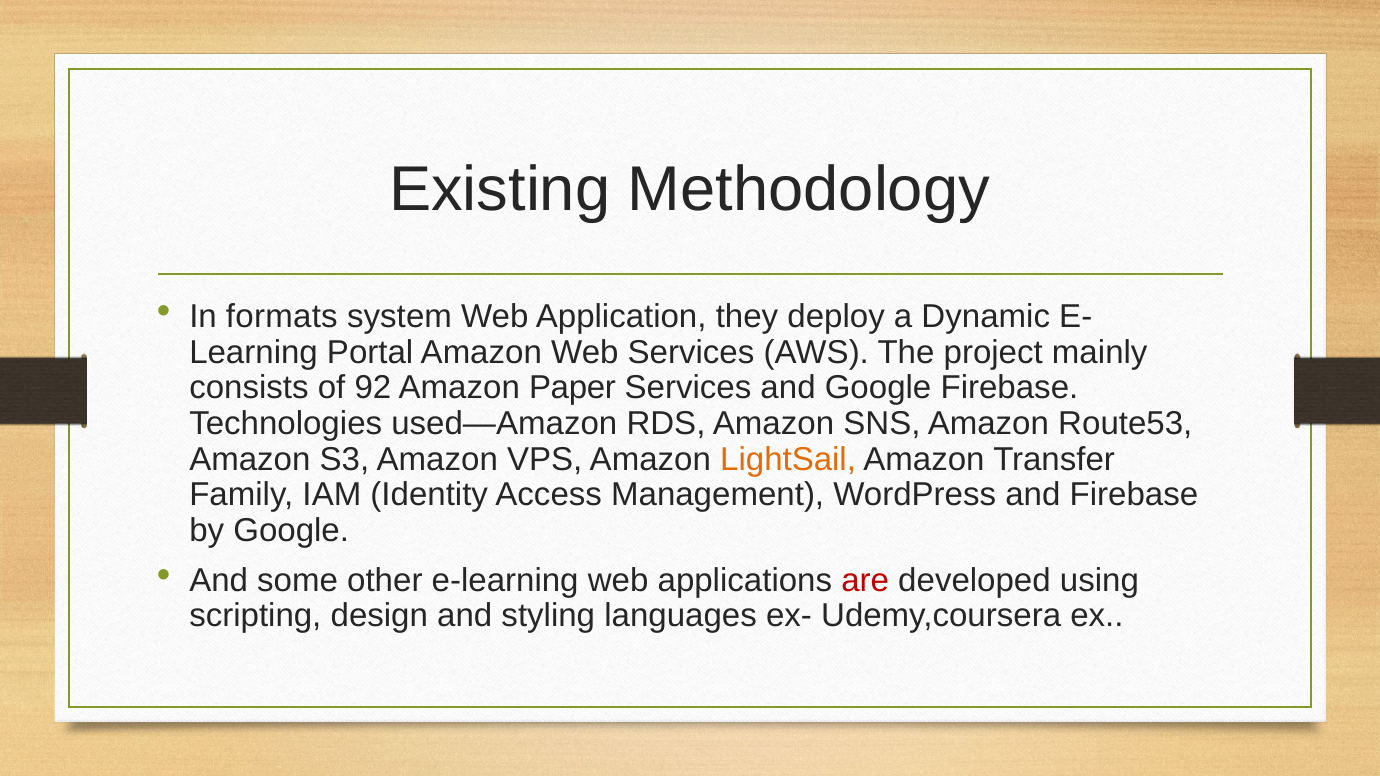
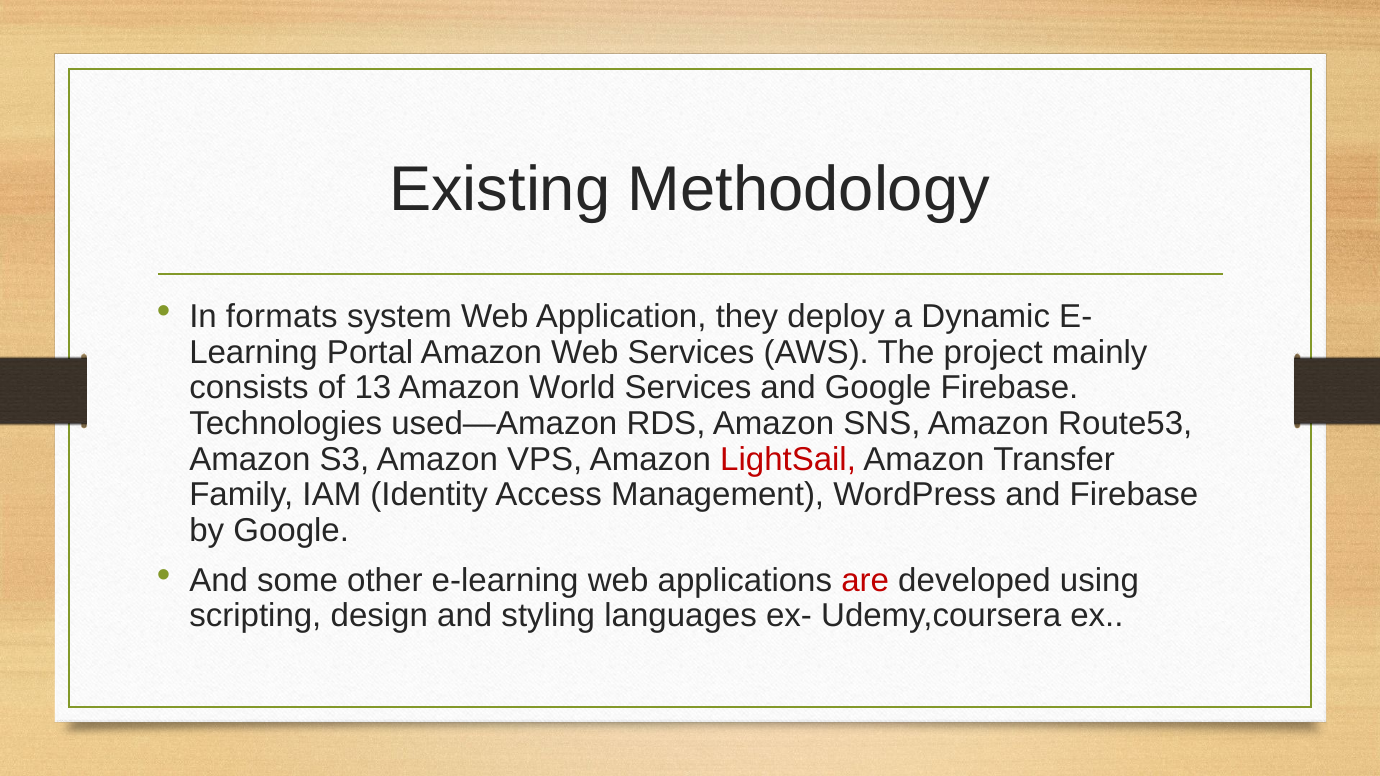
92: 92 -> 13
Paper: Paper -> World
LightSail colour: orange -> red
